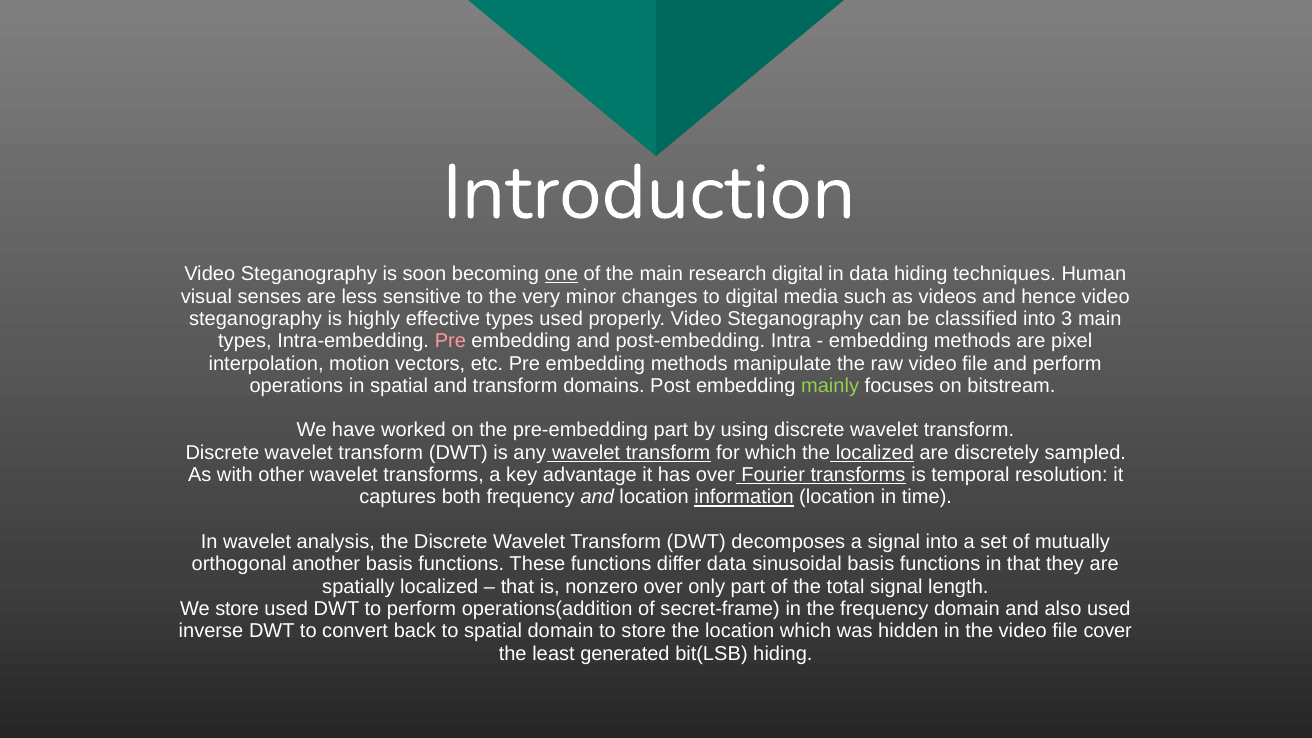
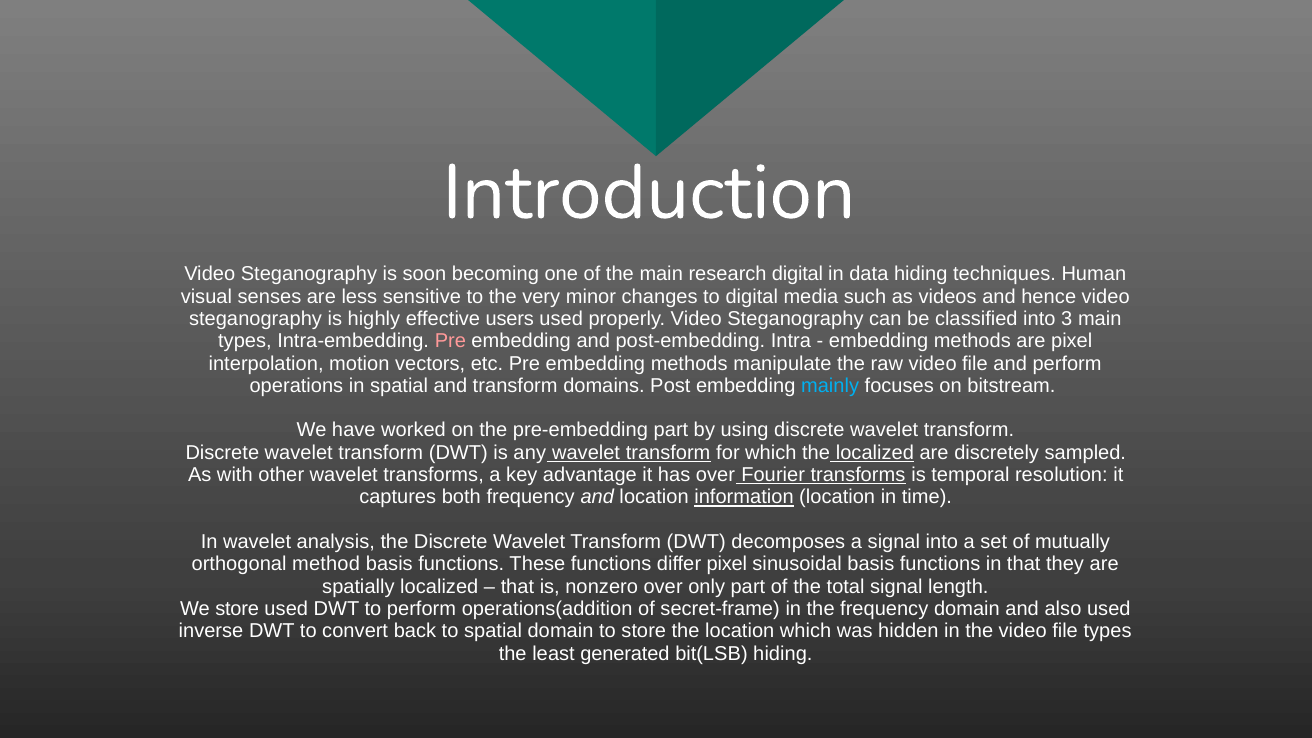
one underline: present -> none
effective types: types -> users
mainly colour: light green -> light blue
another: another -> method
differ data: data -> pixel
file cover: cover -> types
